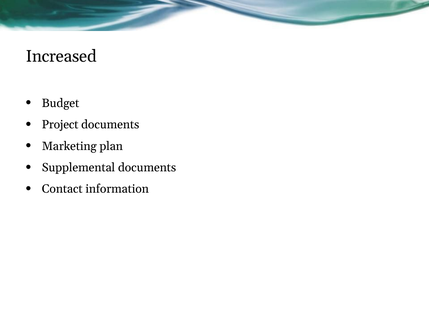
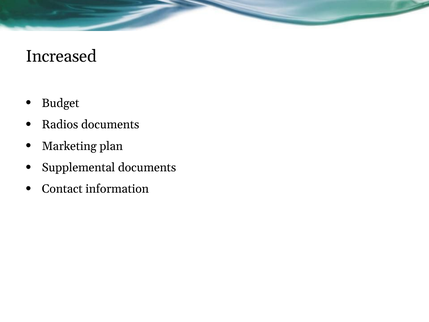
Project: Project -> Radios
